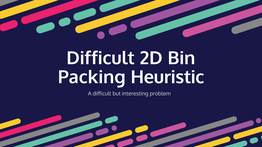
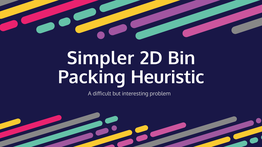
Difficult at (101, 58): Difficult -> Simpler
